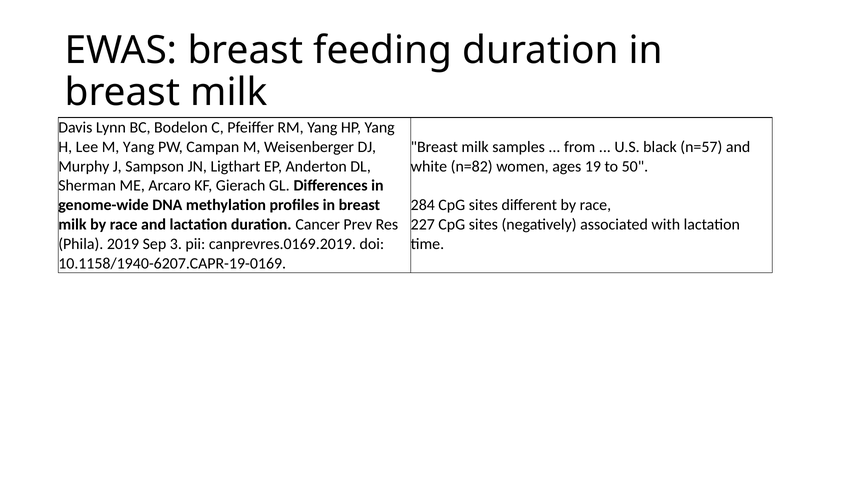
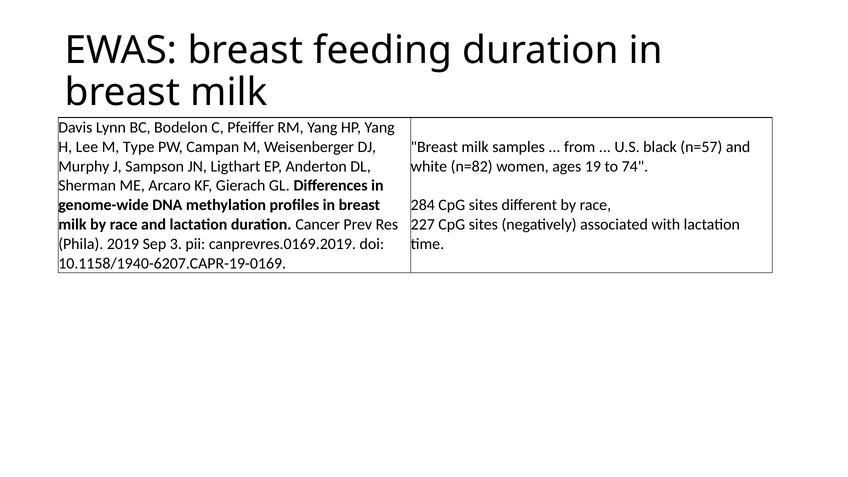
M Yang: Yang -> Type
50: 50 -> 74
